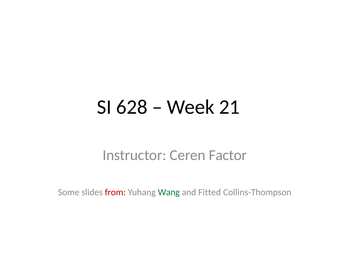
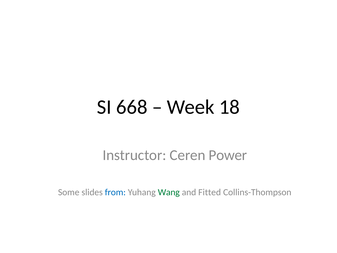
628: 628 -> 668
21: 21 -> 18
Factor: Factor -> Power
from colour: red -> blue
